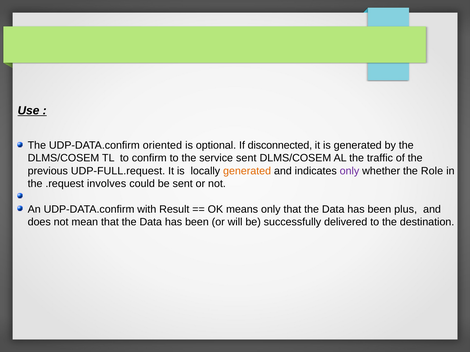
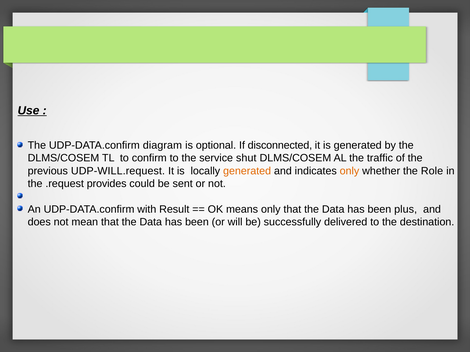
oriented: oriented -> diagram
service sent: sent -> shut
UDP-FULL.request: UDP-FULL.request -> UDP-WILL.request
only at (349, 171) colour: purple -> orange
involves: involves -> provides
